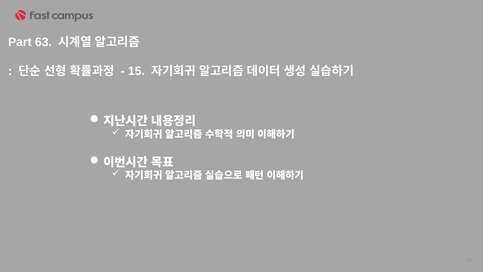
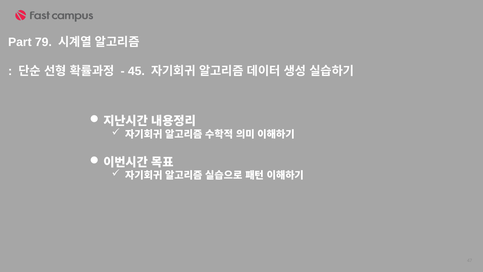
63: 63 -> 79
15: 15 -> 45
